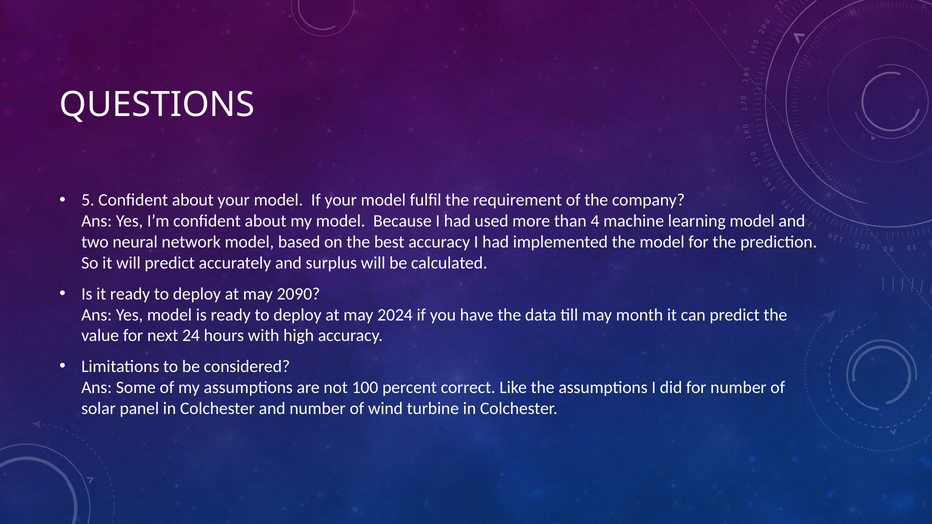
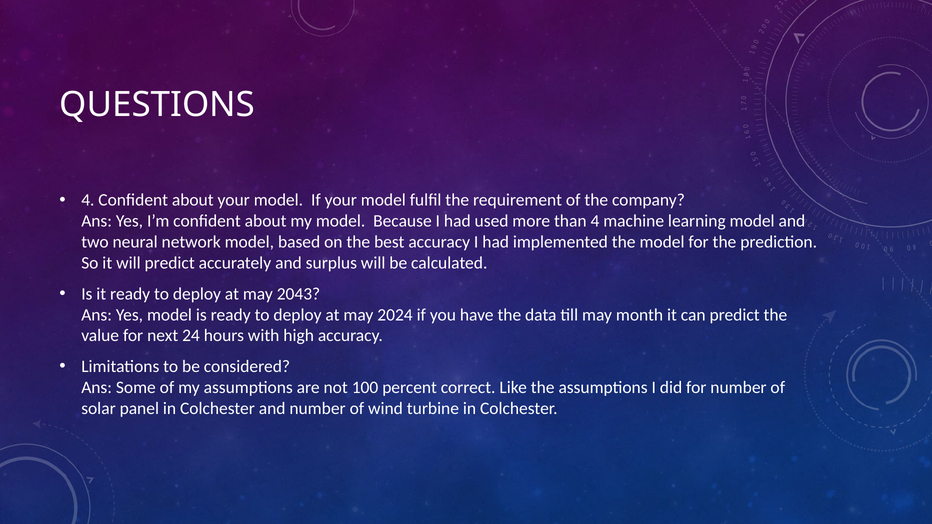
5 at (88, 200): 5 -> 4
2090: 2090 -> 2043
